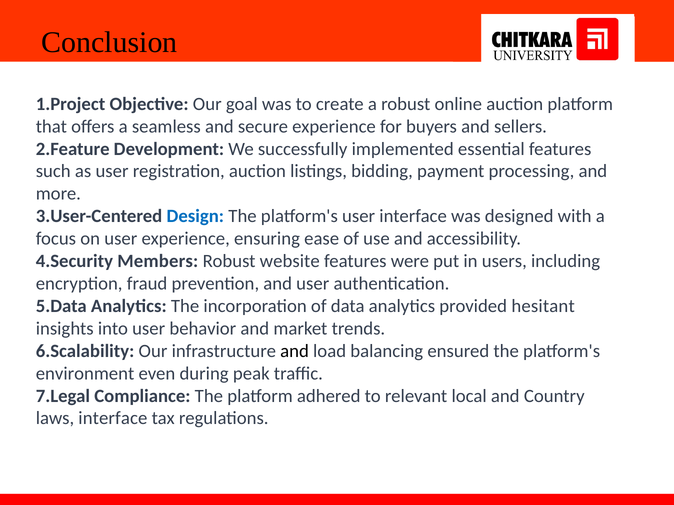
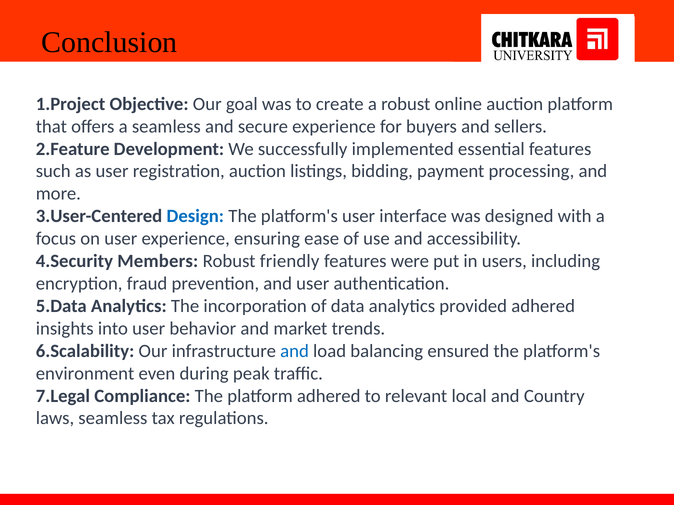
website: website -> friendly
provided hesitant: hesitant -> adhered
and at (295, 351) colour: black -> blue
laws interface: interface -> seamless
